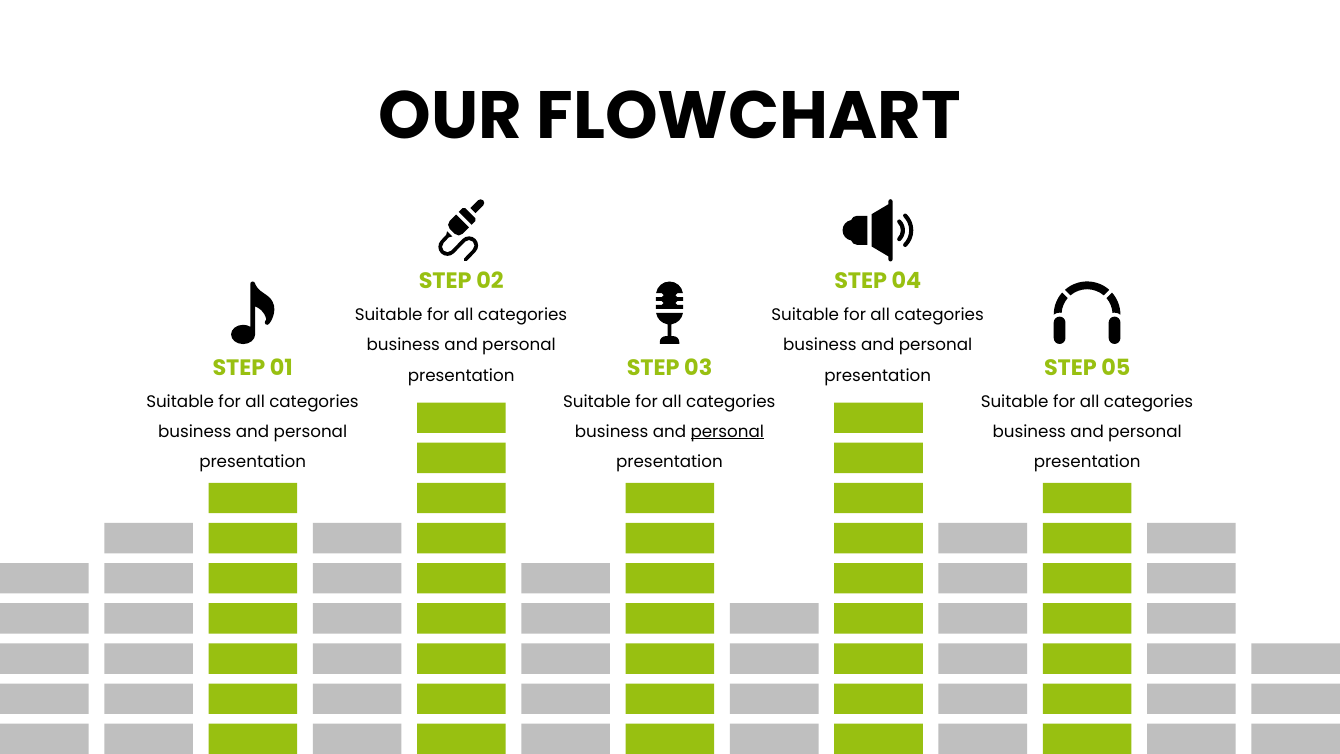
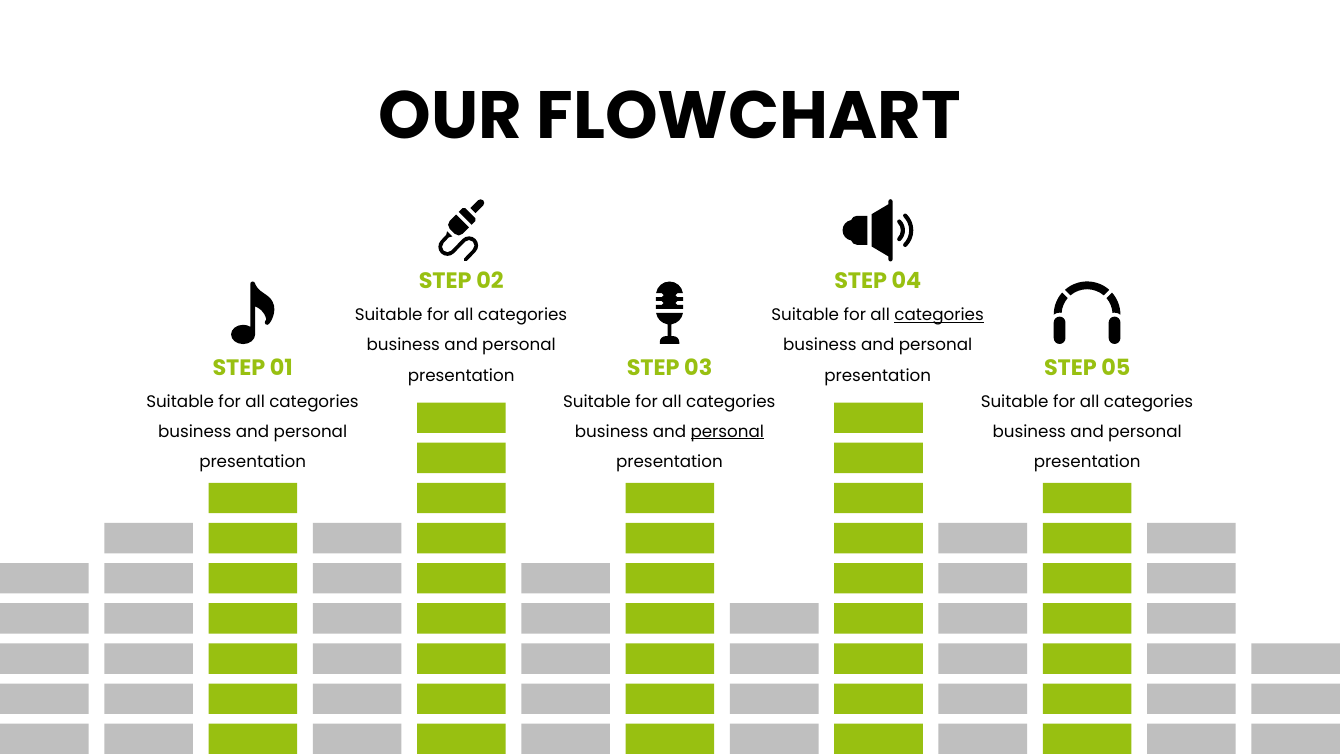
categories at (939, 315) underline: none -> present
